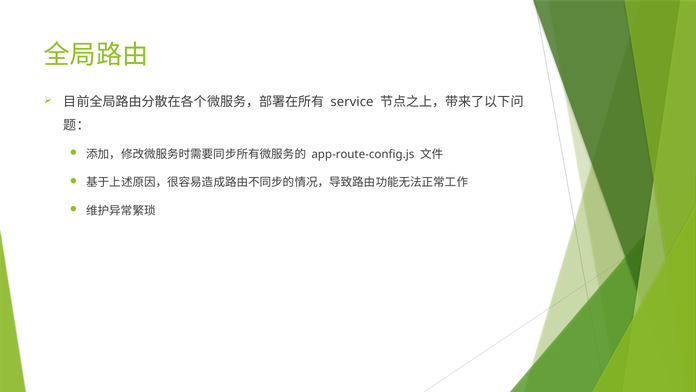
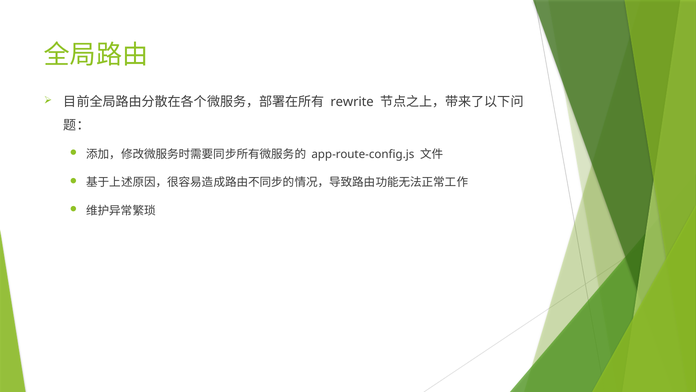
service: service -> rewrite
